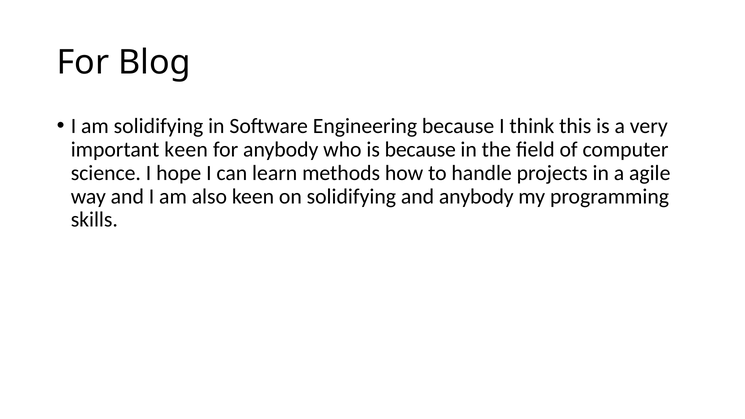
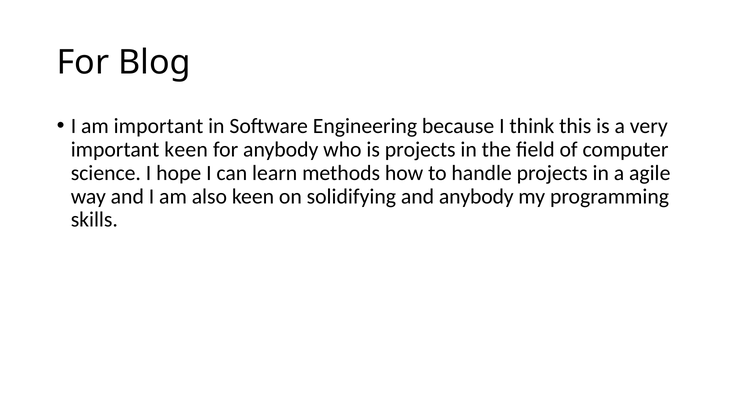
am solidifying: solidifying -> important
is because: because -> projects
